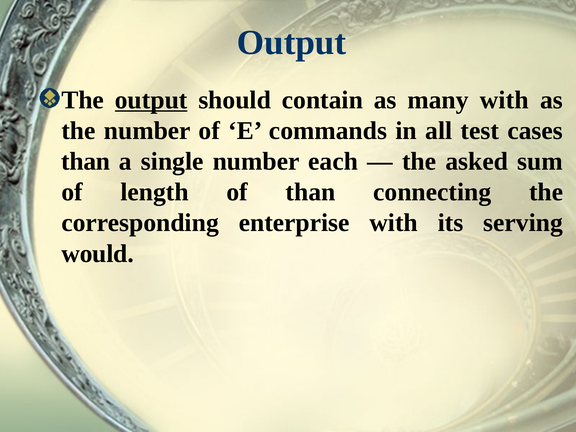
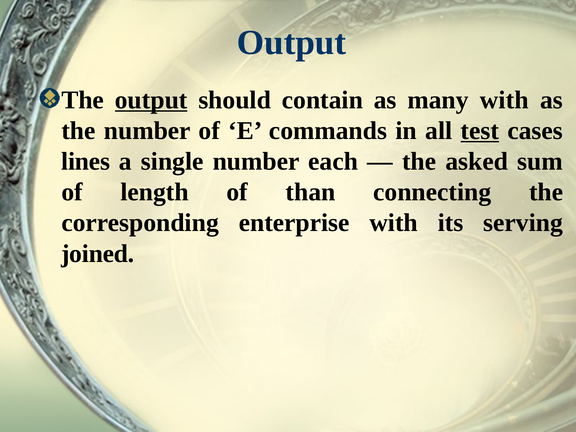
test underline: none -> present
than at (86, 161): than -> lines
would: would -> joined
